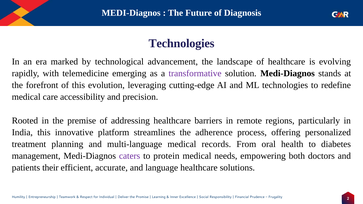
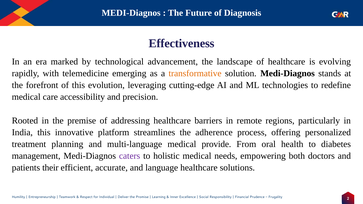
Technologies at (181, 43): Technologies -> Effectiveness
transformative colour: purple -> orange
records: records -> provide
protein: protein -> holistic
